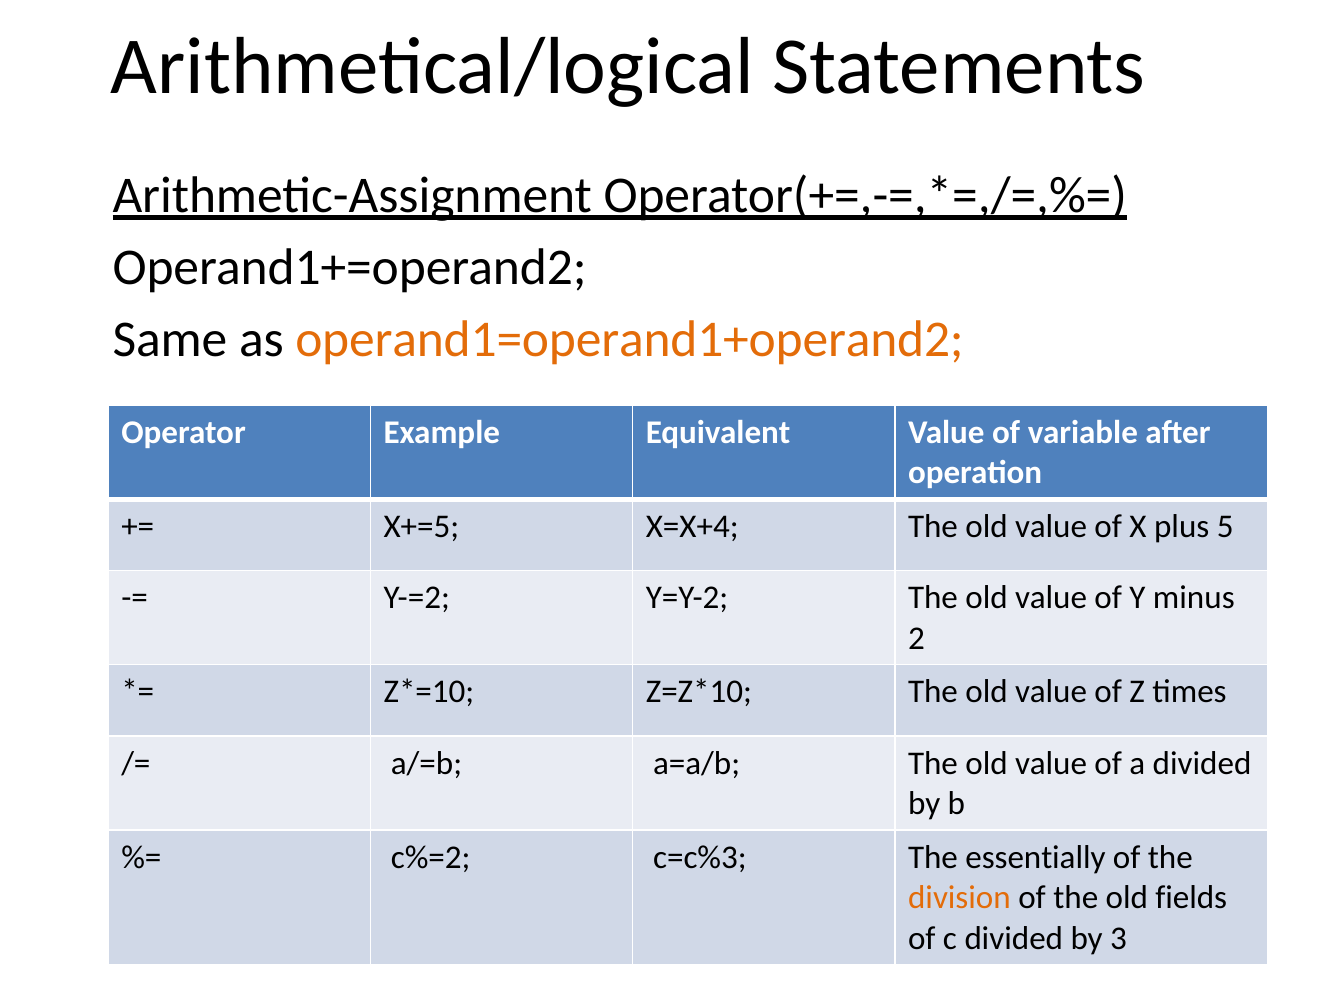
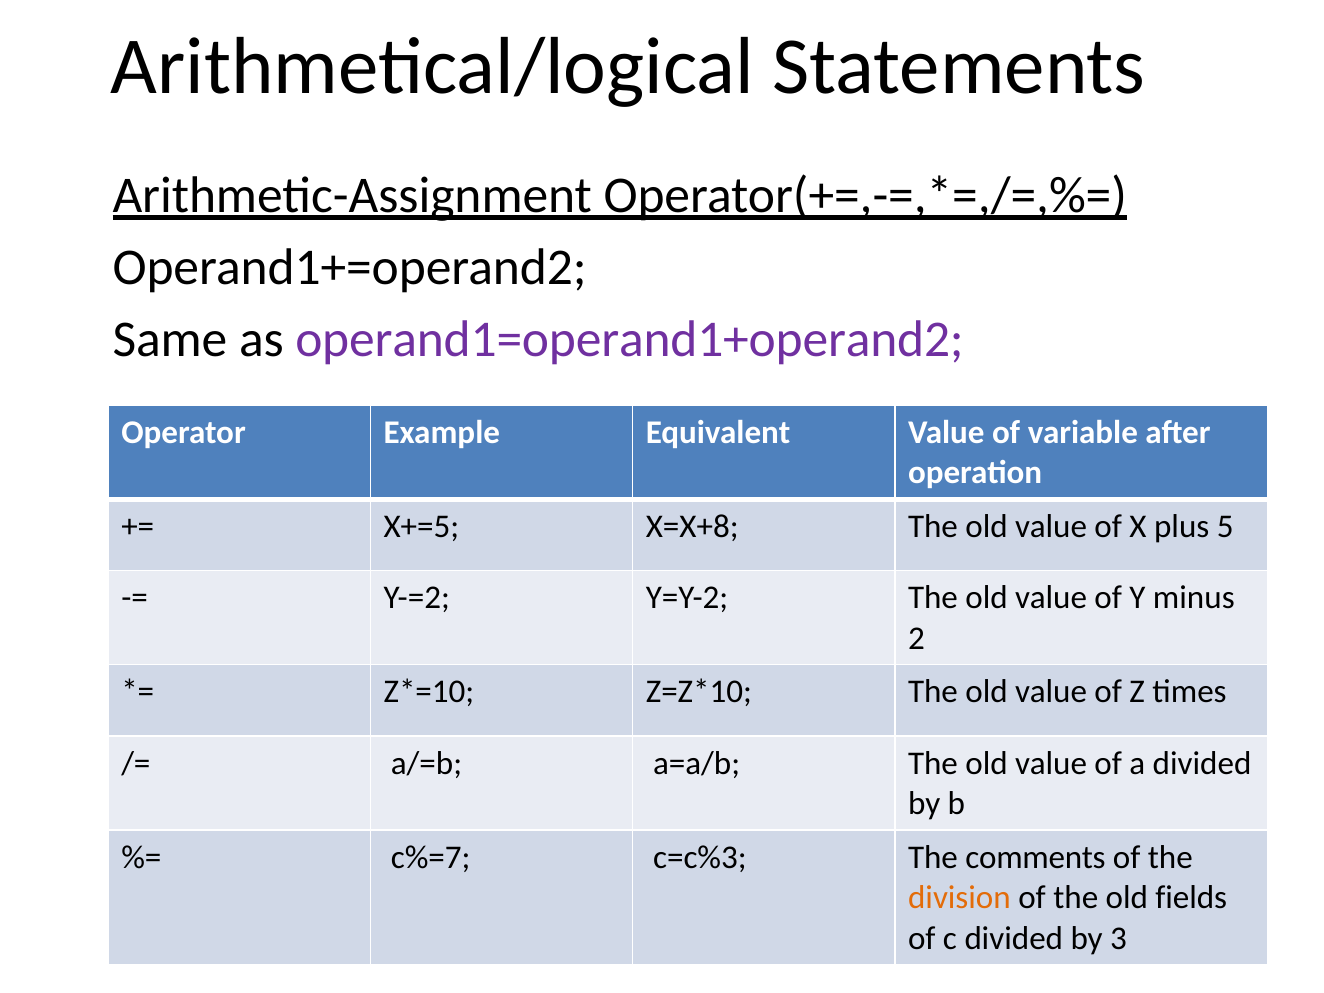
operand1=operand1+operand2 colour: orange -> purple
X=X+4: X=X+4 -> X=X+8
c%=2: c%=2 -> c%=7
essentially: essentially -> comments
